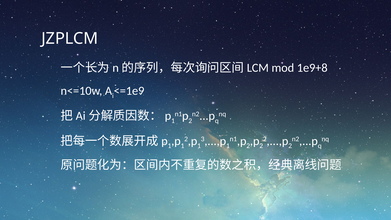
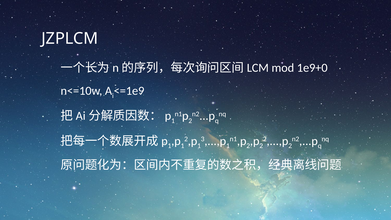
1e9+8: 1e9+8 -> 1e9+0
